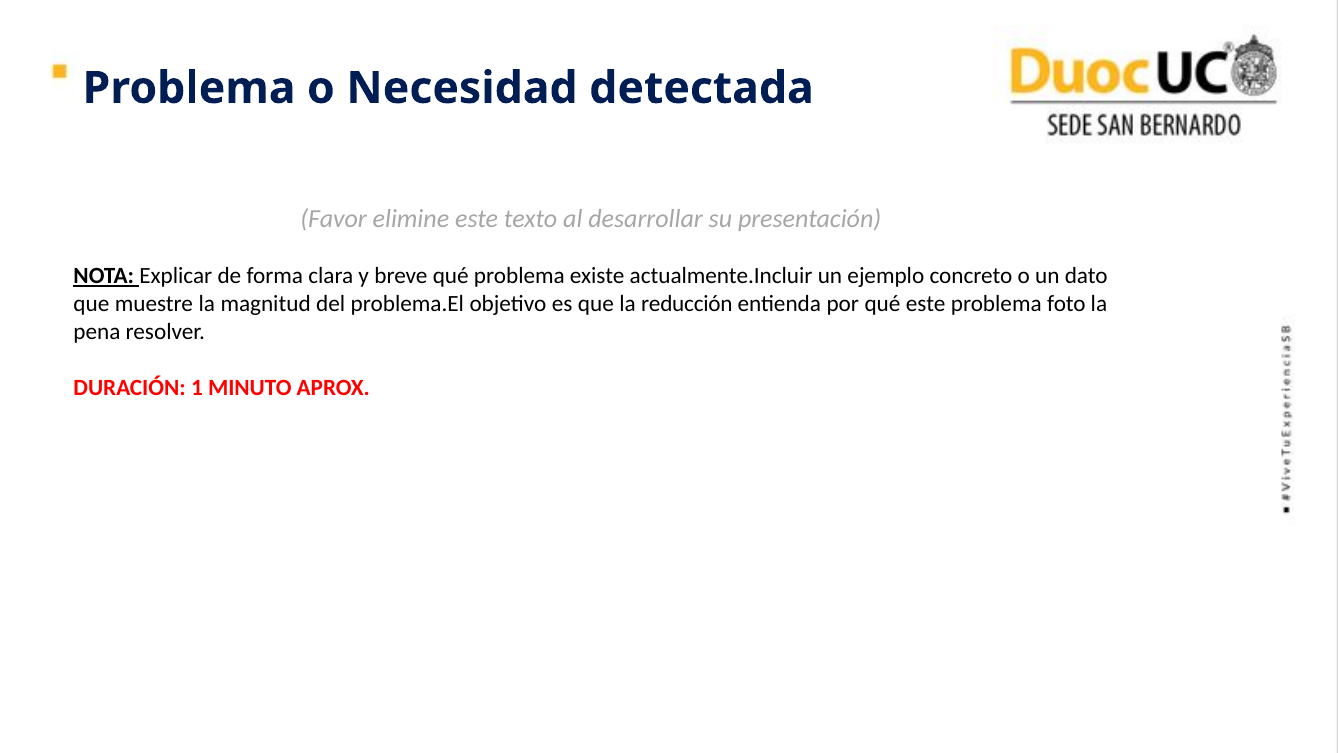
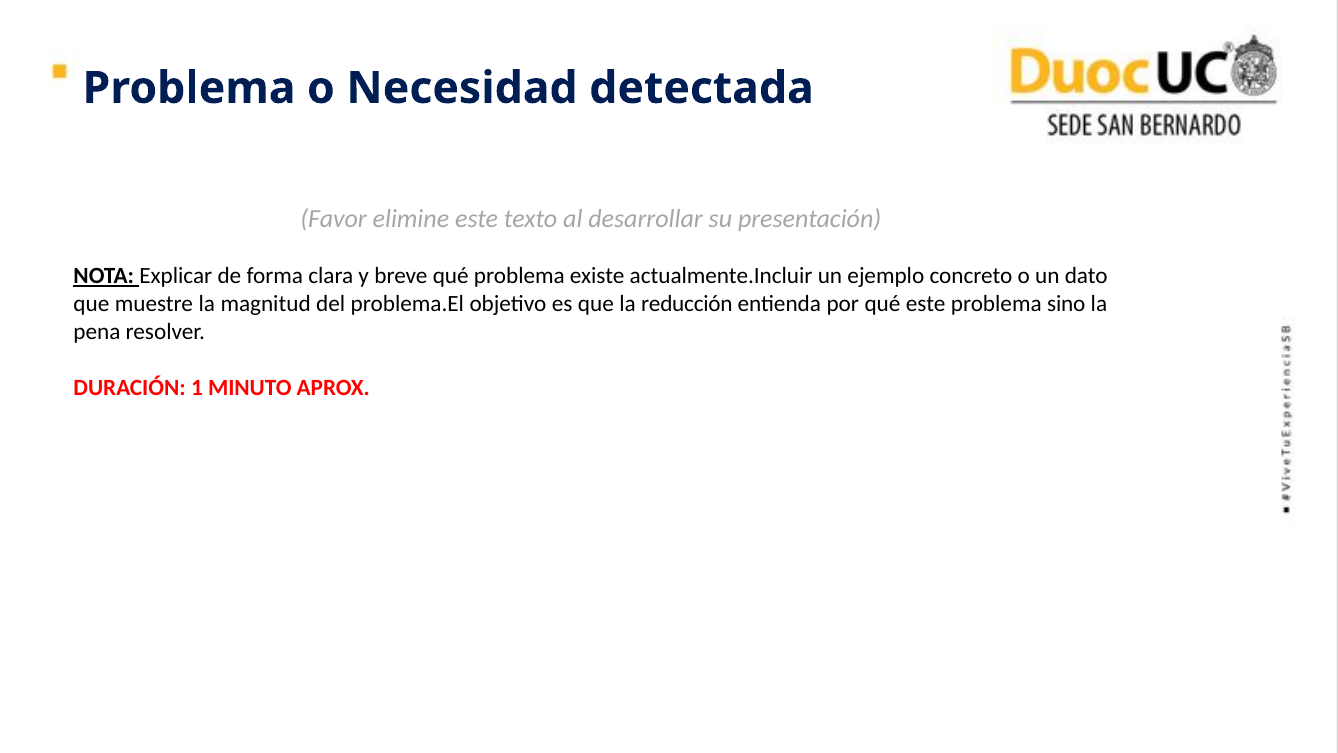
foto: foto -> sino
